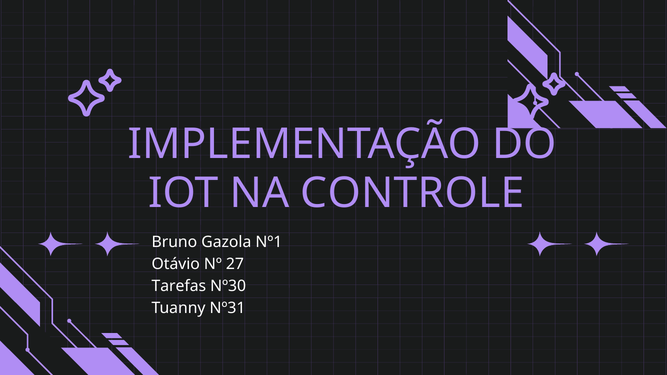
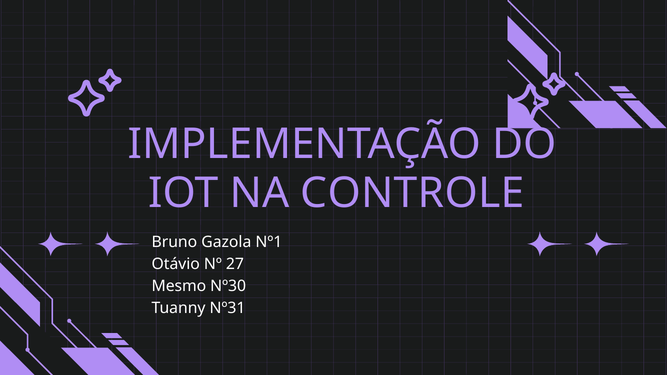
Tarefas: Tarefas -> Mesmo
